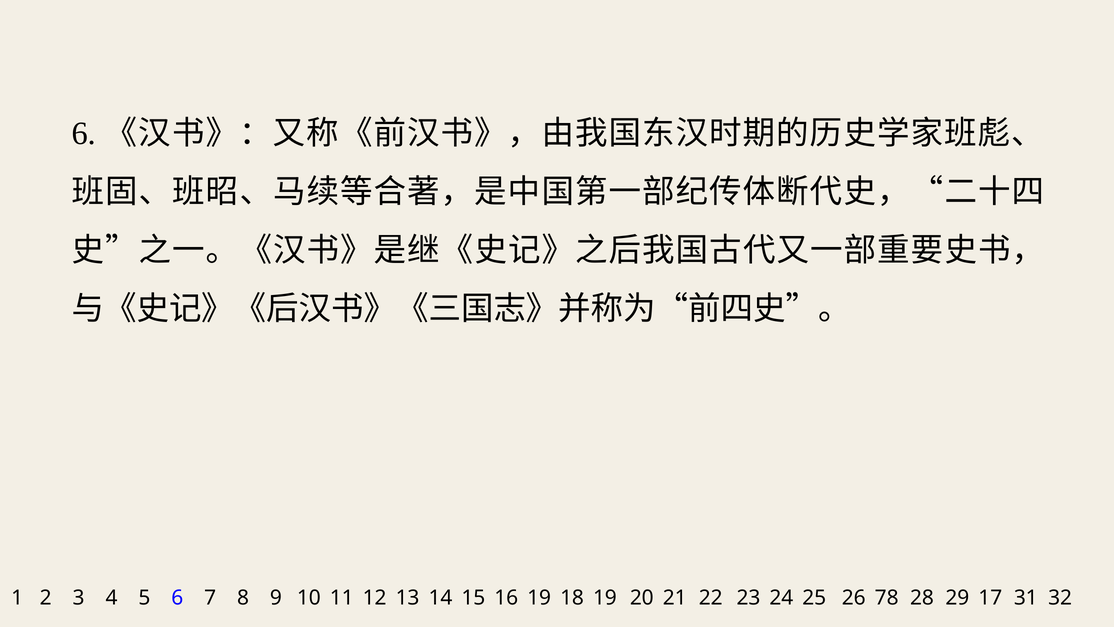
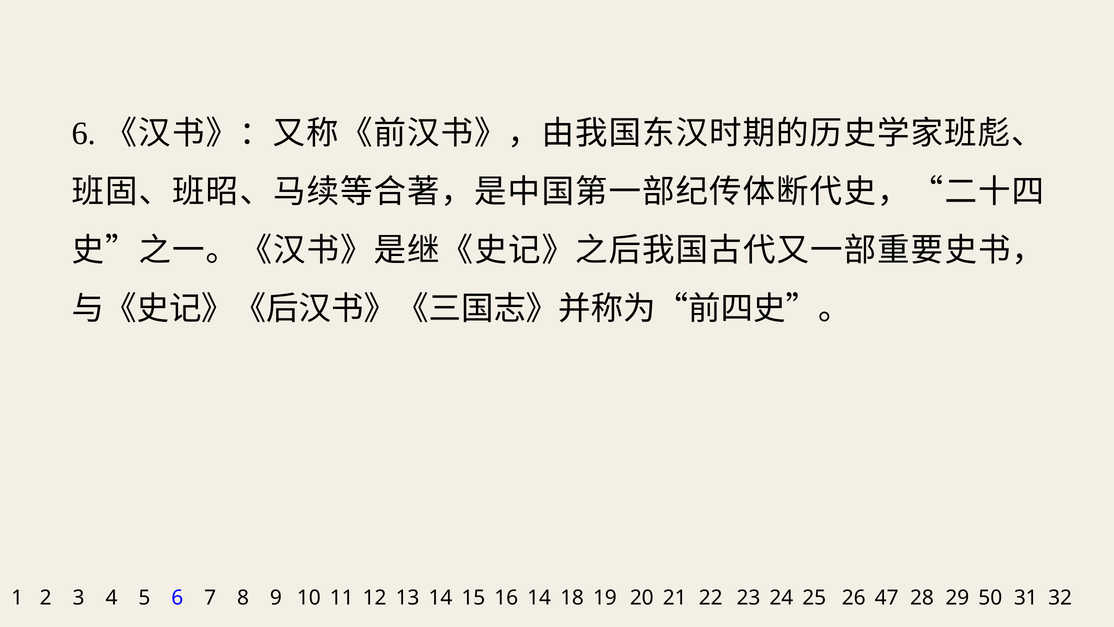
16 19: 19 -> 14
78: 78 -> 47
17: 17 -> 50
